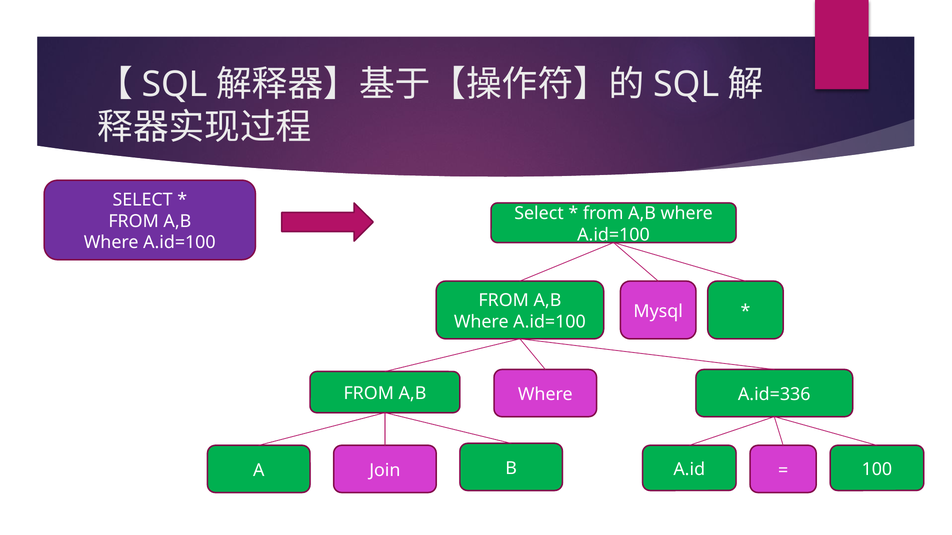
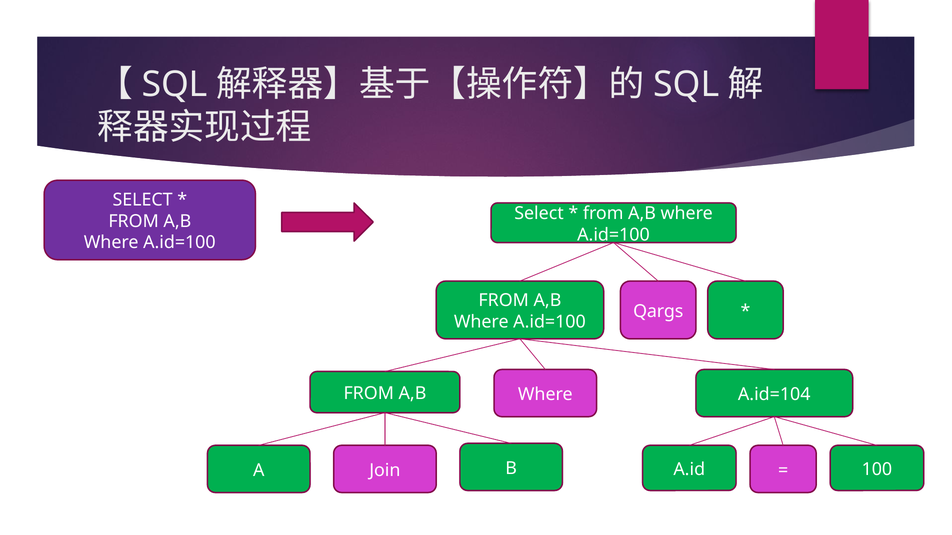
Mysql: Mysql -> Qargs
A.id=336: A.id=336 -> A.id=104
